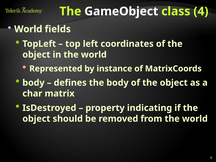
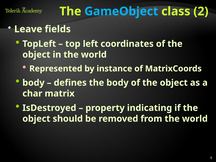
GameObject colour: white -> light blue
4: 4 -> 2
World at (28, 29): World -> Leave
